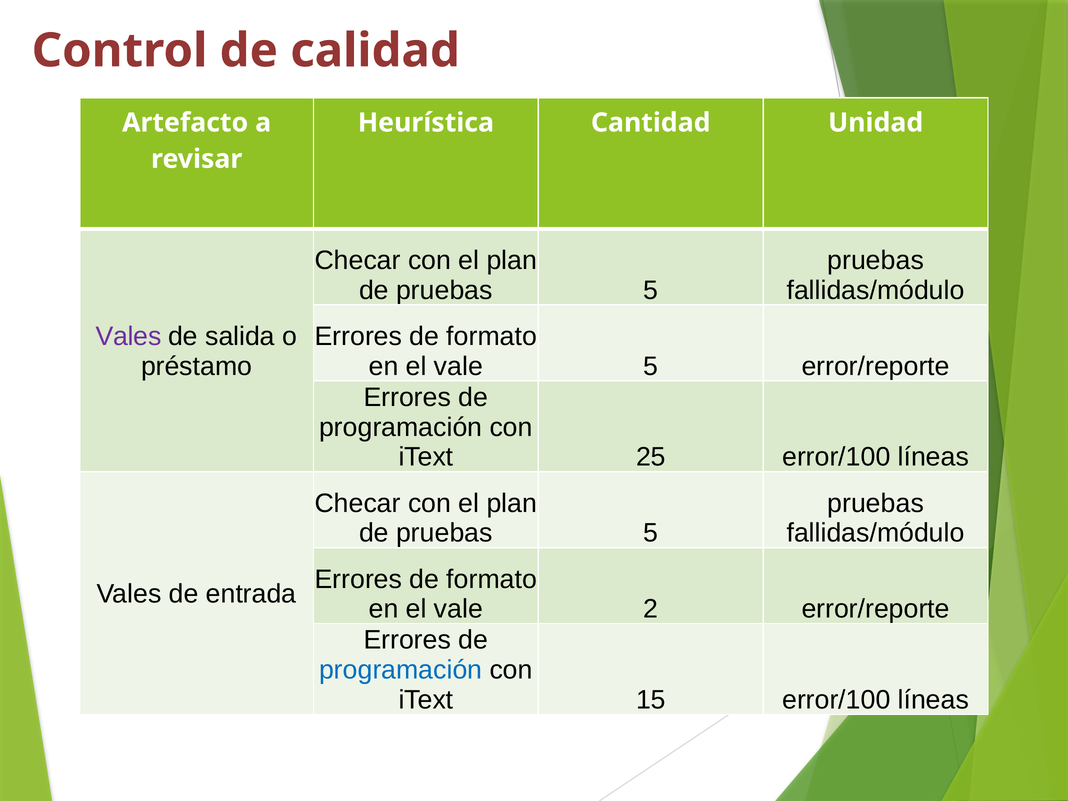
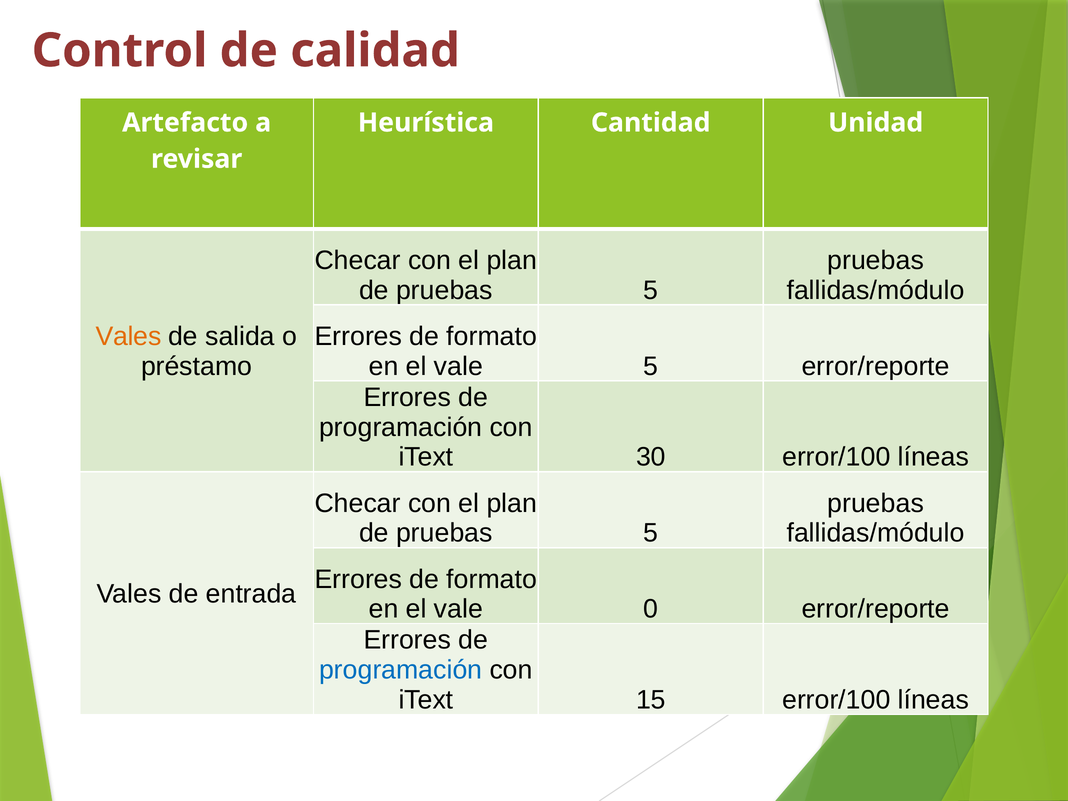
Vales at (129, 336) colour: purple -> orange
25: 25 -> 30
2: 2 -> 0
